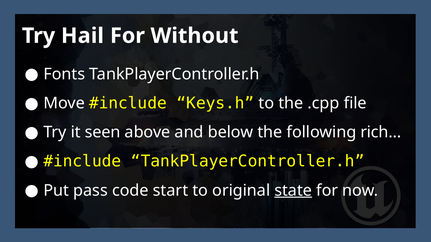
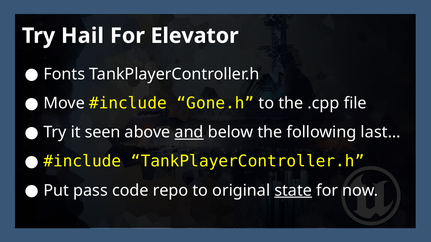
Without: Without -> Elevator
Keys.h: Keys.h -> Gone.h
and underline: none -> present
rich…: rich… -> last…
start: start -> repo
